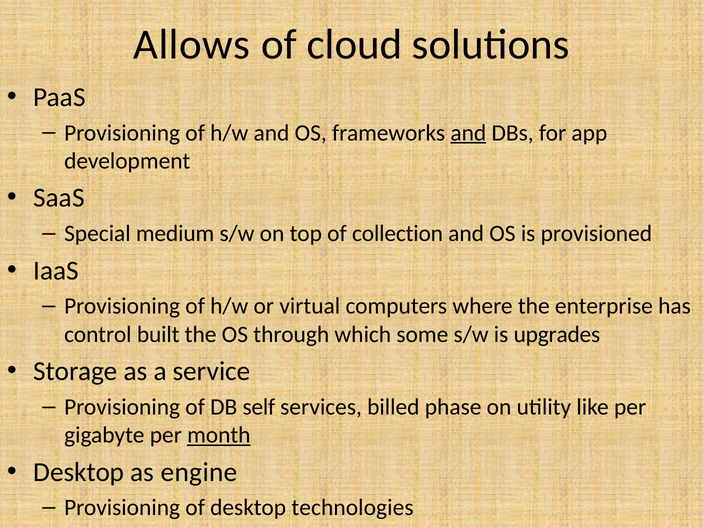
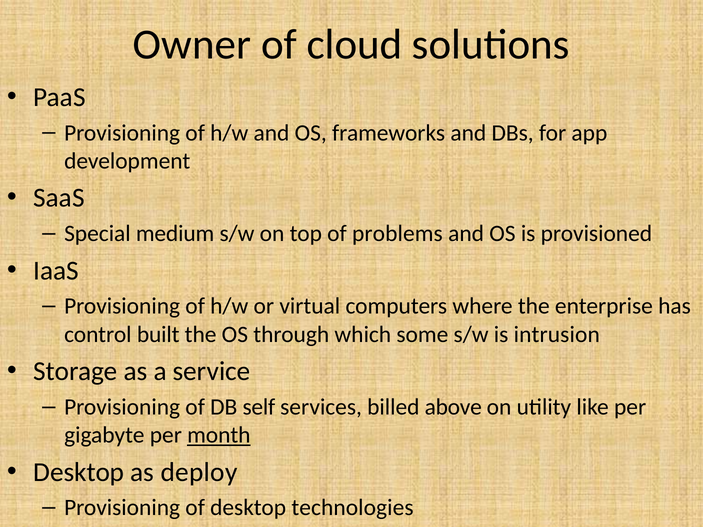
Allows: Allows -> Owner
and at (468, 133) underline: present -> none
collection: collection -> problems
upgrades: upgrades -> intrusion
phase: phase -> above
engine: engine -> deploy
